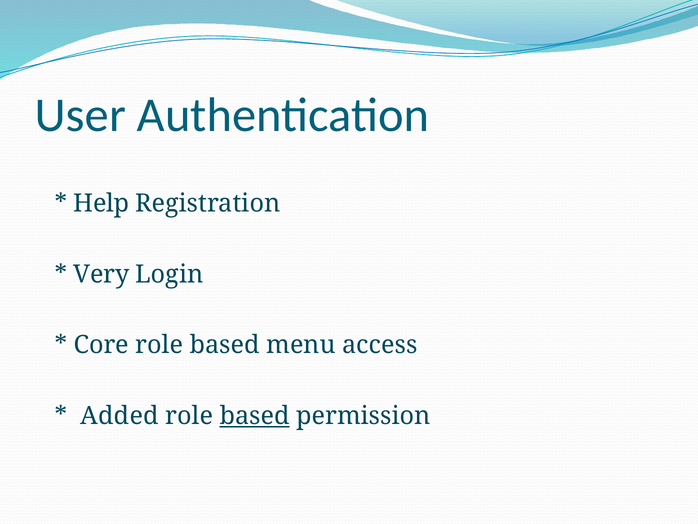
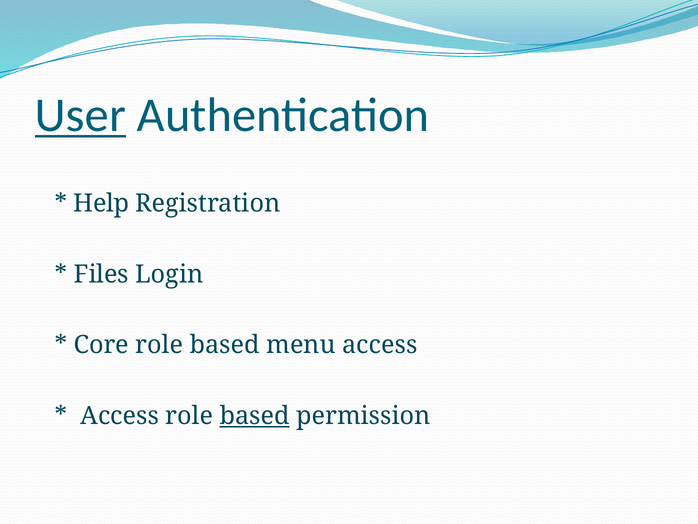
User underline: none -> present
Very: Very -> Files
Added at (120, 415): Added -> Access
